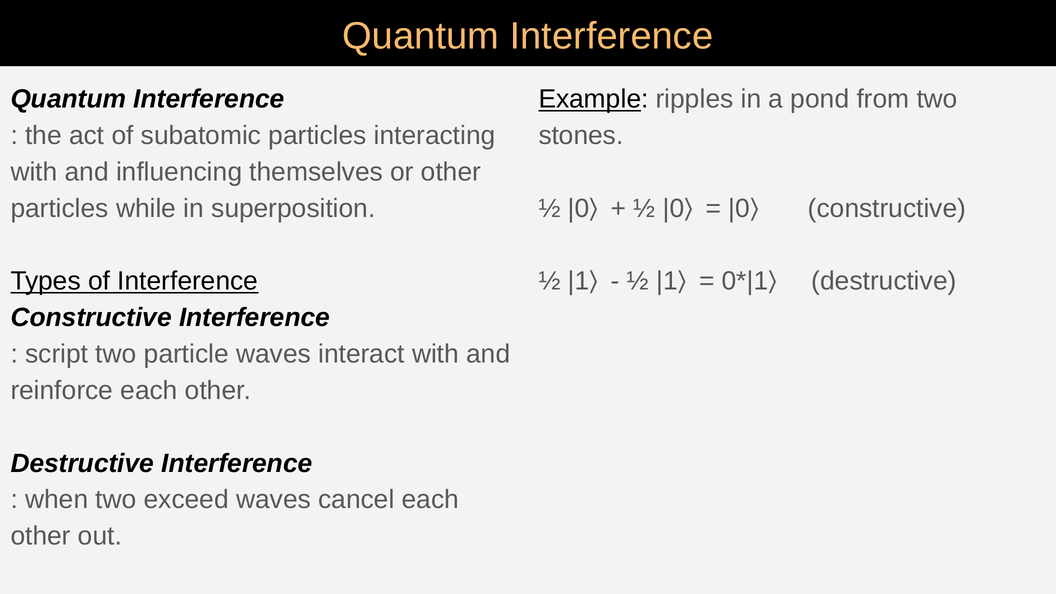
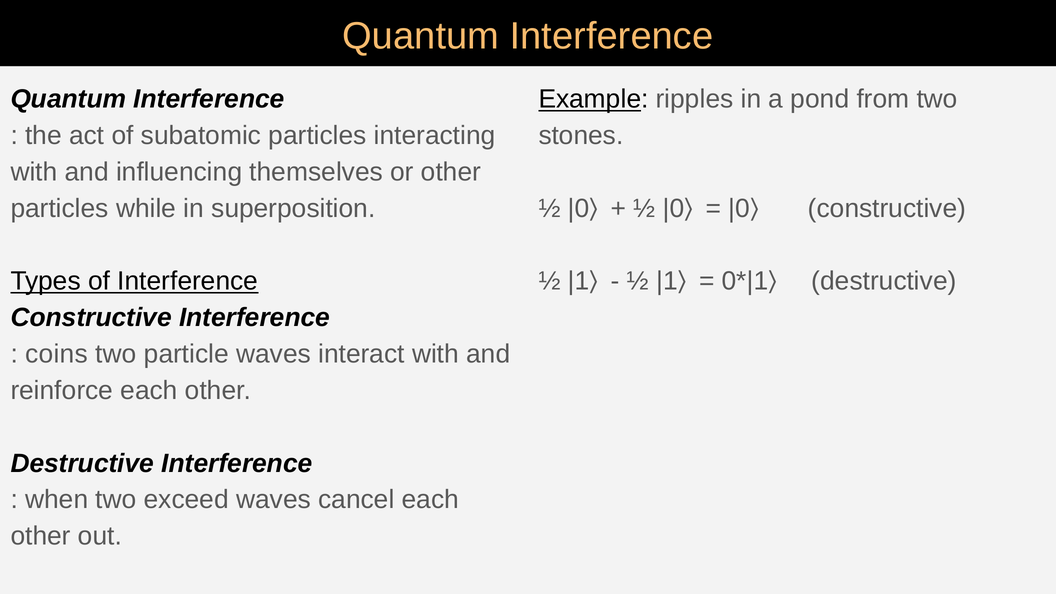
script: script -> coins
